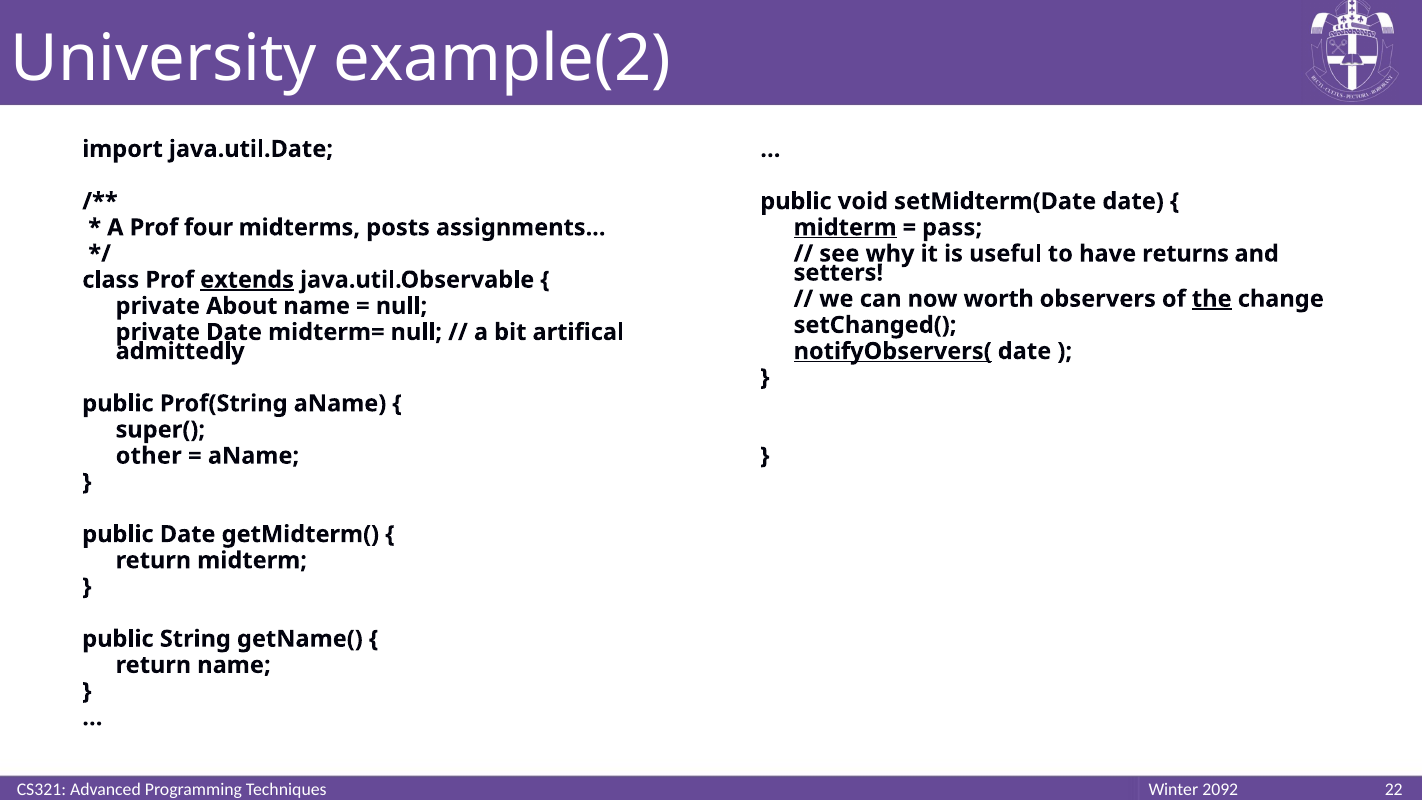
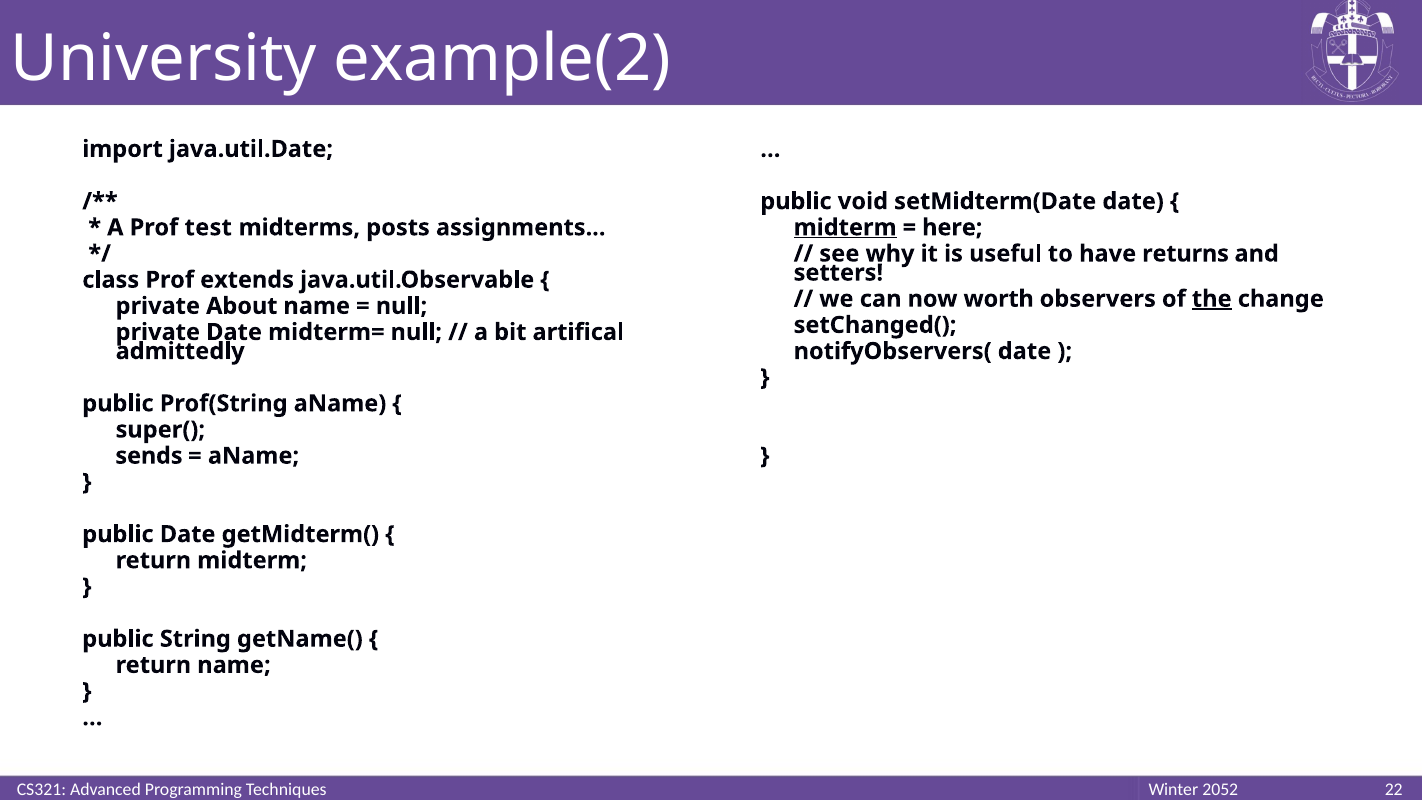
four: four -> test
pass: pass -> here
extends underline: present -> none
notifyObservers( underline: present -> none
other: other -> sends
2092: 2092 -> 2052
